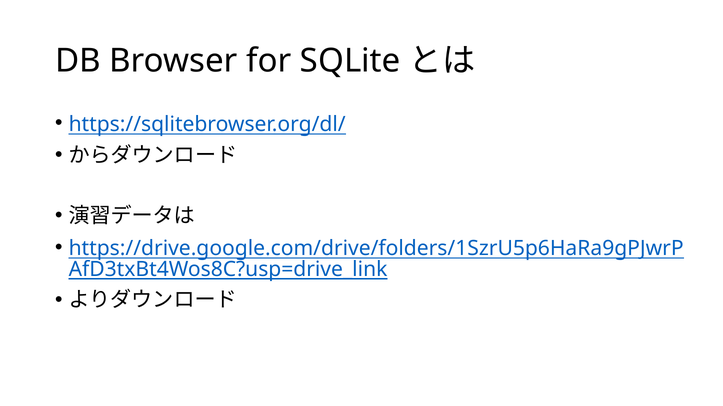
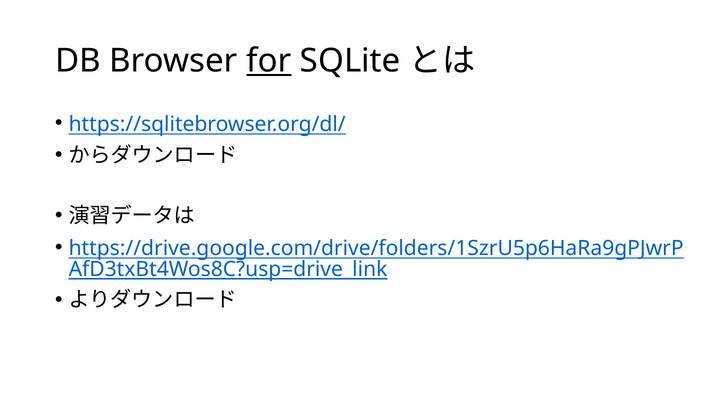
for underline: none -> present
